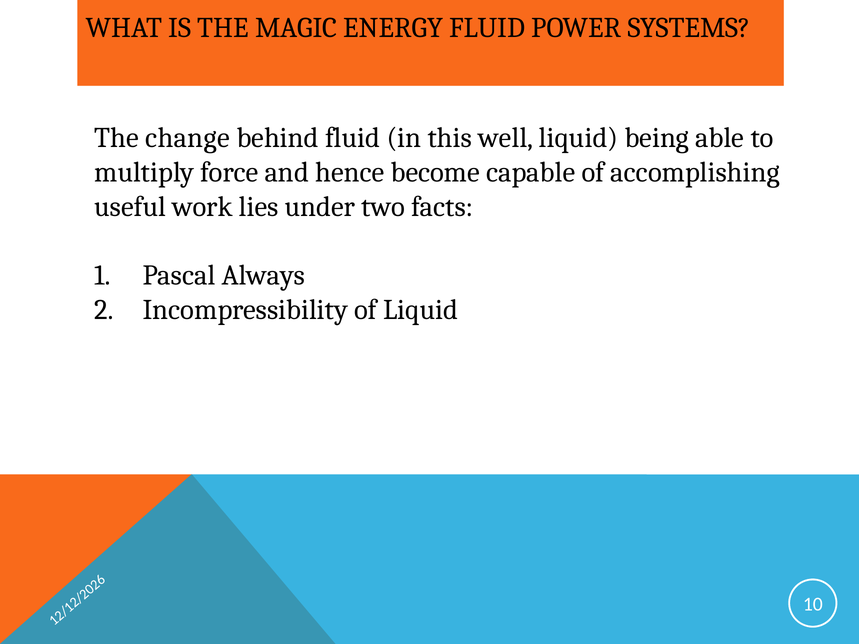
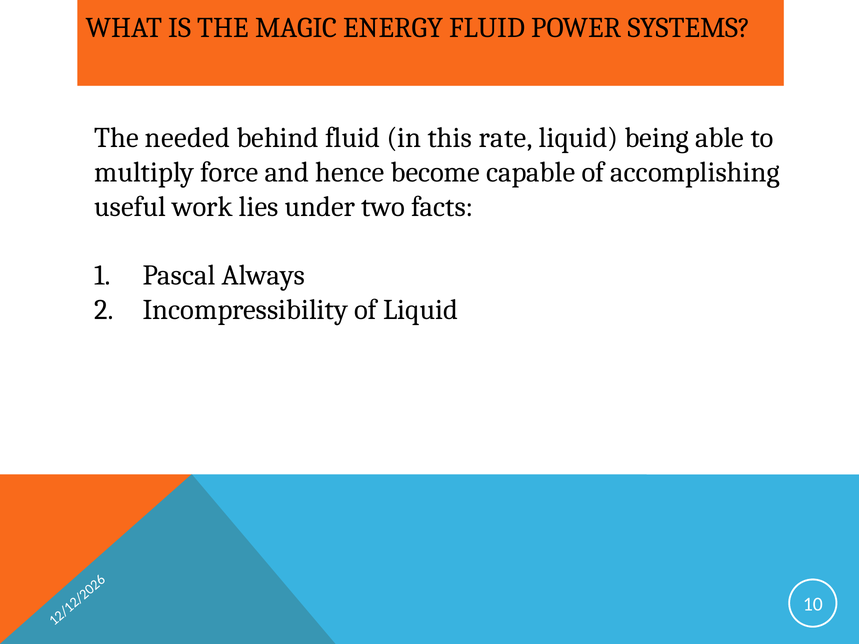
change: change -> needed
well: well -> rate
